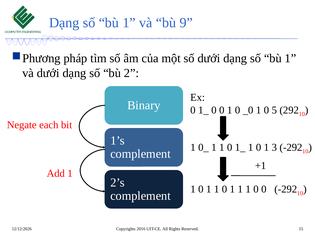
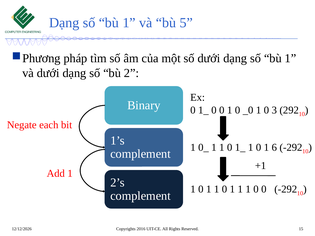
9: 9 -> 5
5: 5 -> 3
3: 3 -> 6
